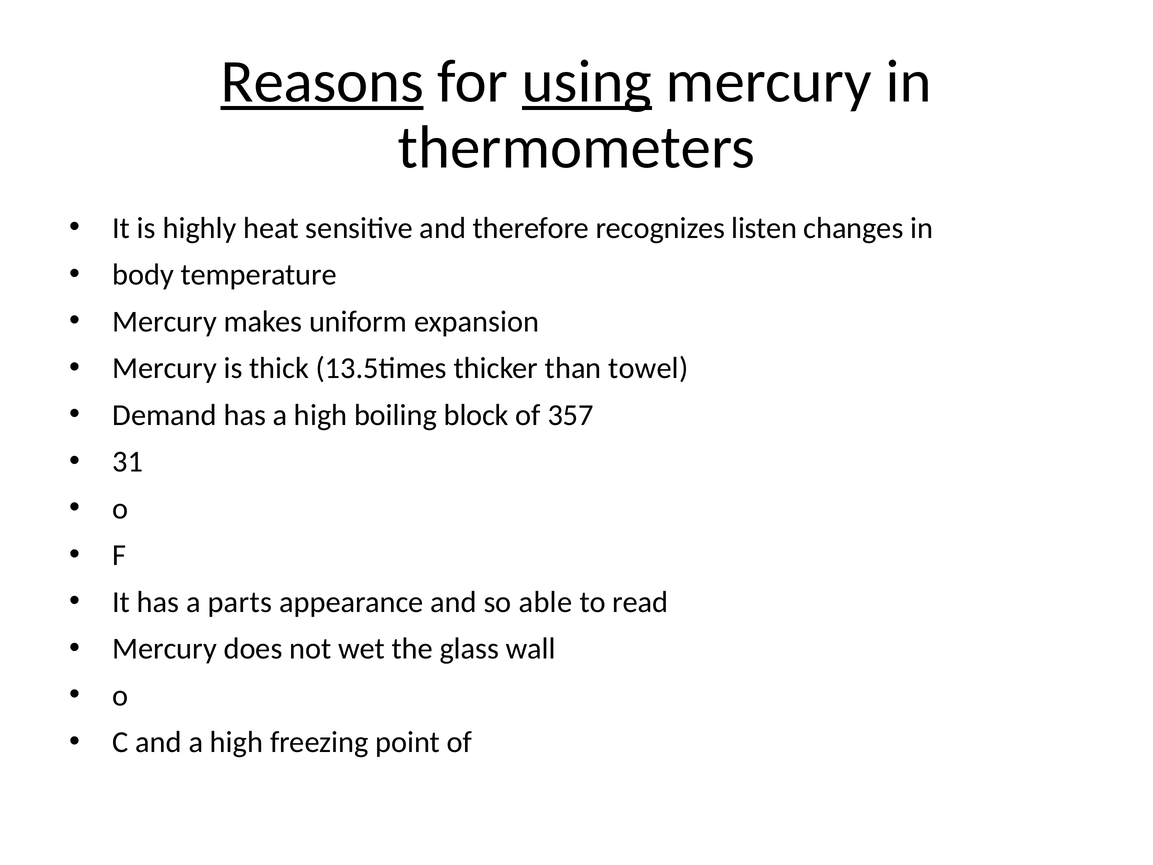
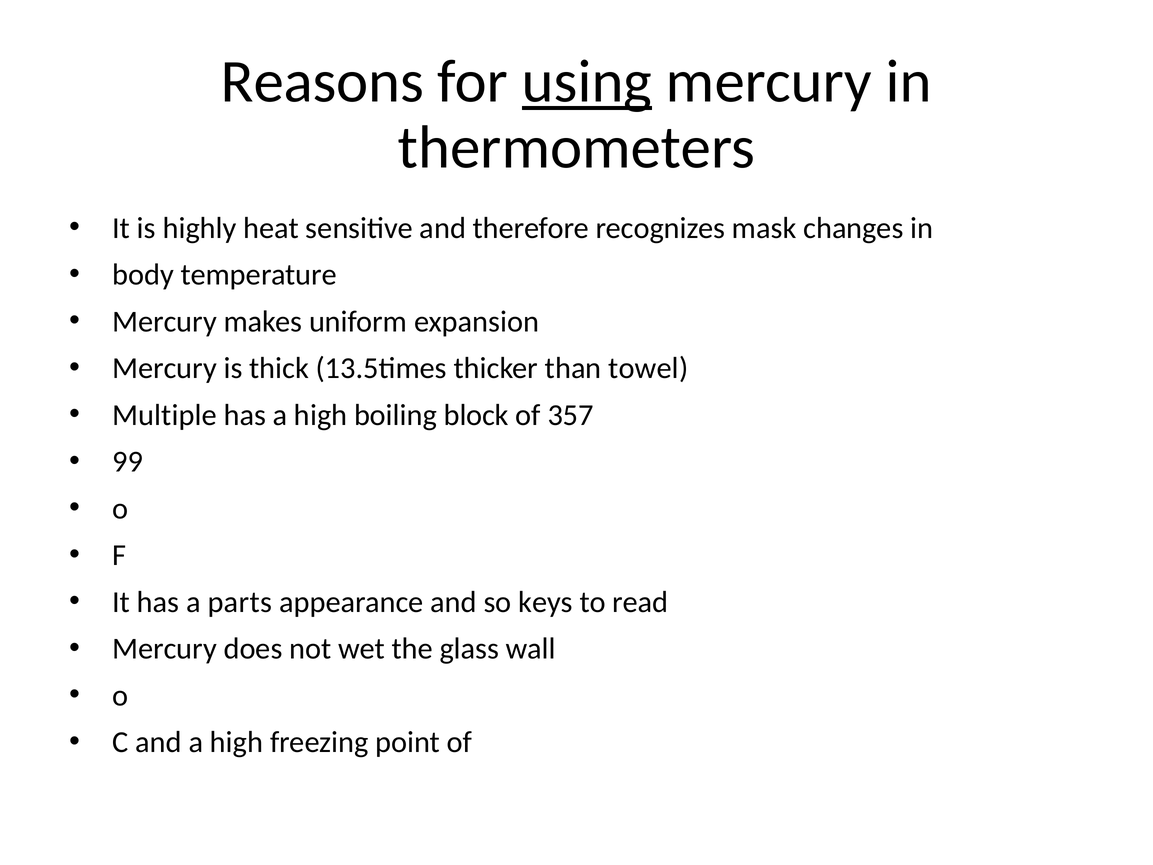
Reasons underline: present -> none
listen: listen -> mask
Demand: Demand -> Multiple
31: 31 -> 99
able: able -> keys
